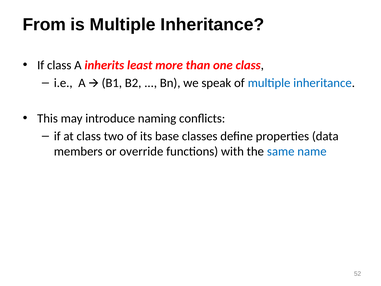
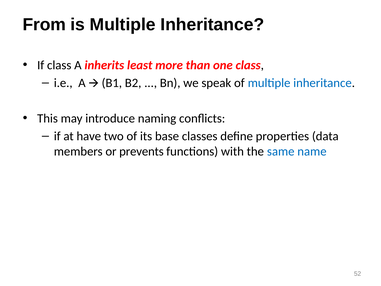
at class: class -> have
override: override -> prevents
